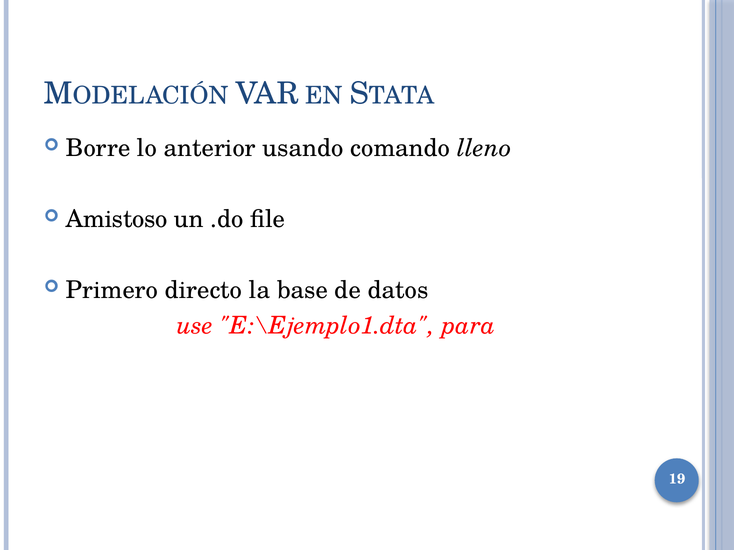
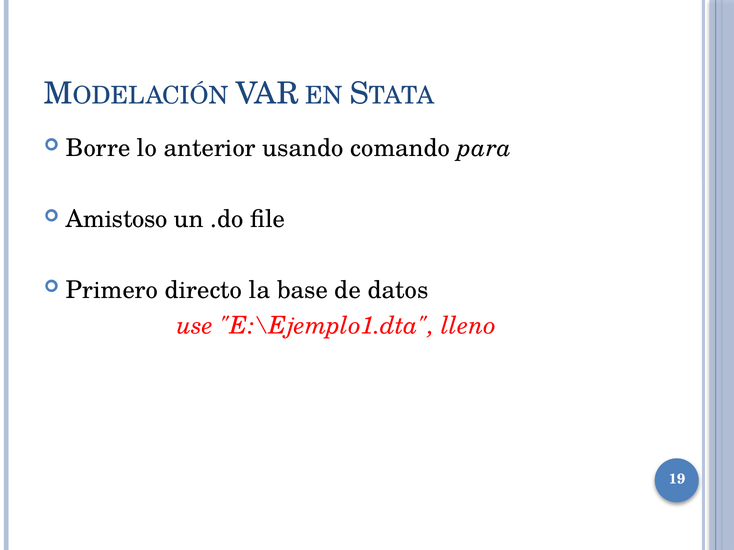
lleno: lleno -> para
para: para -> lleno
